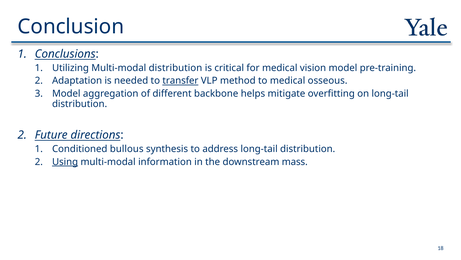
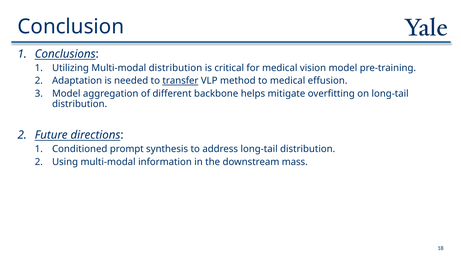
osseous: osseous -> effusion
bullous: bullous -> prompt
Using underline: present -> none
